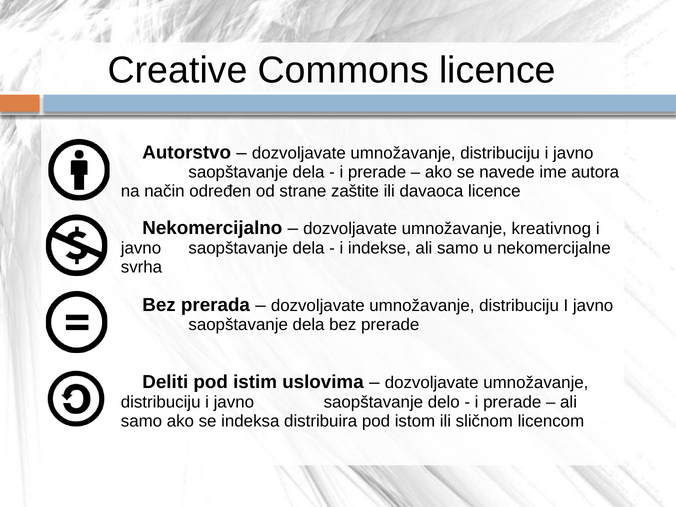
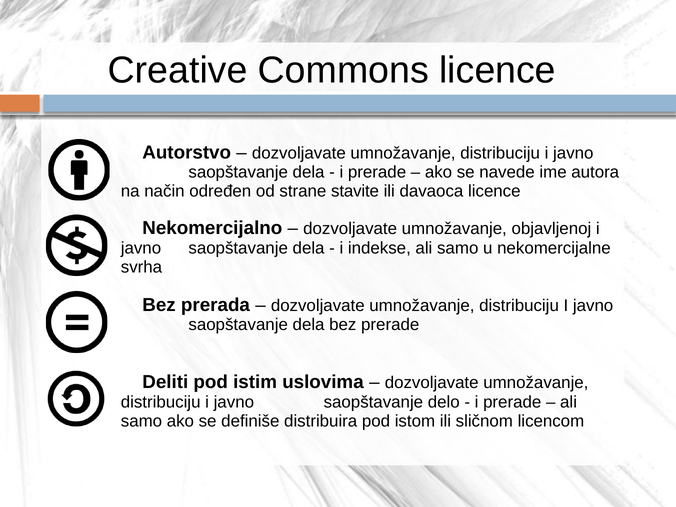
zaštite: zaštite -> stavite
kreativnog: kreativnog -> objavljenoj
indeksa: indeksa -> definiše
